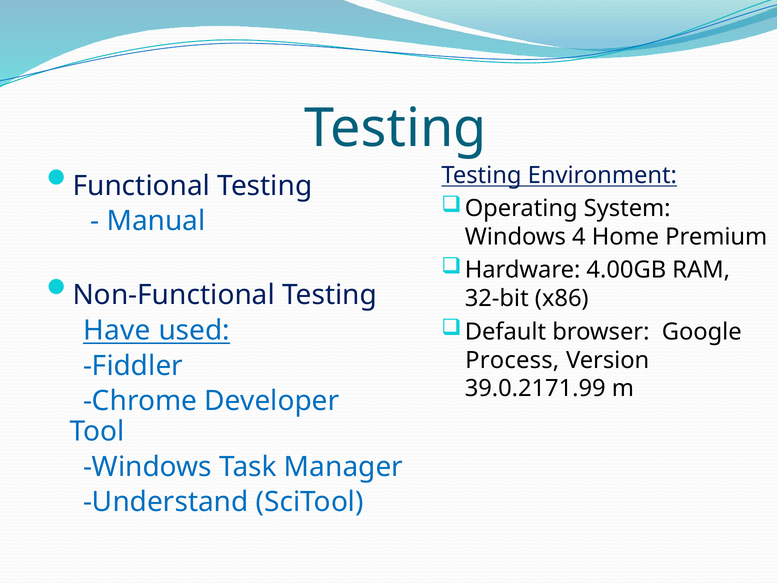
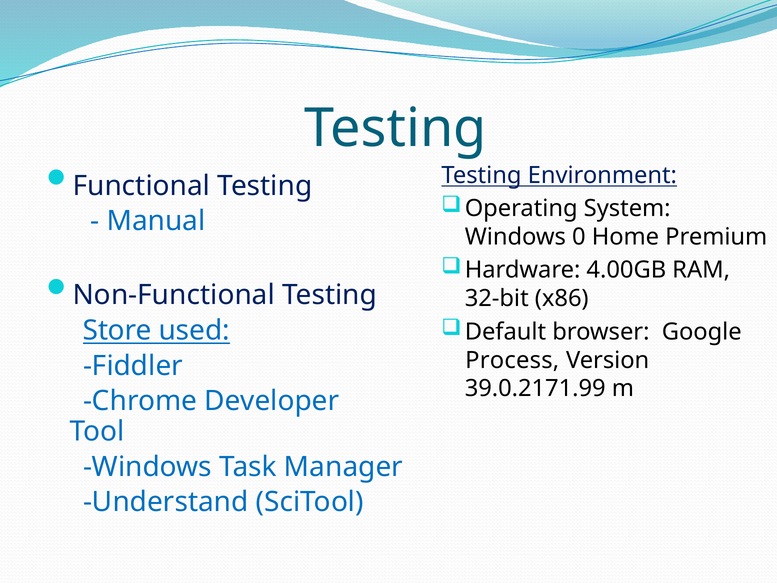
4: 4 -> 0
Have: Have -> Store
